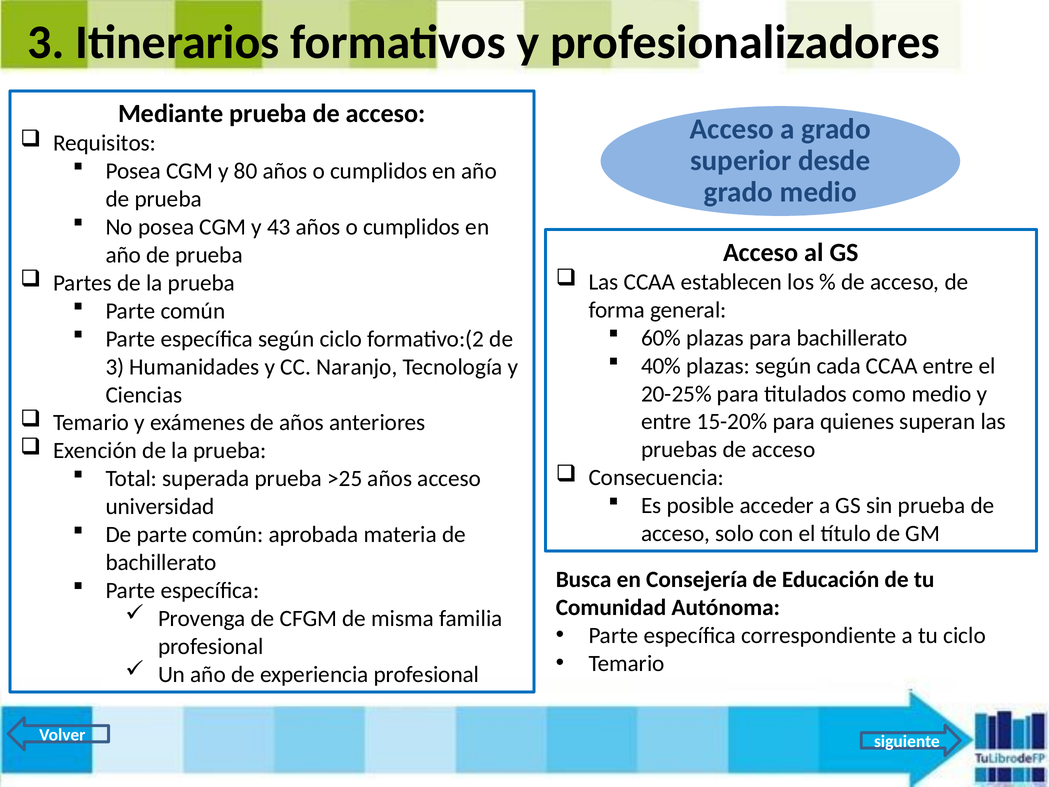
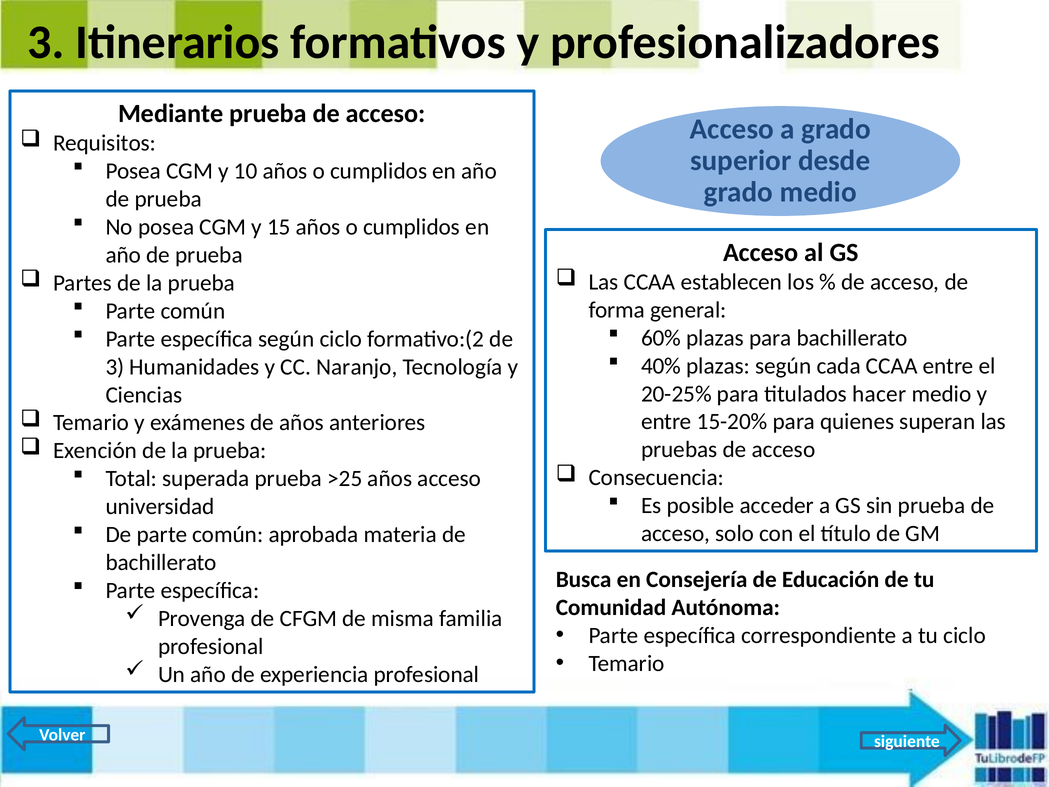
80: 80 -> 10
43: 43 -> 15
como: como -> hacer
